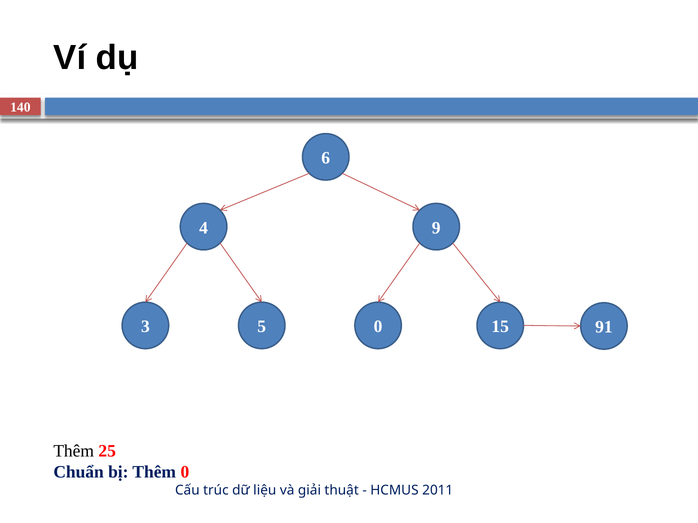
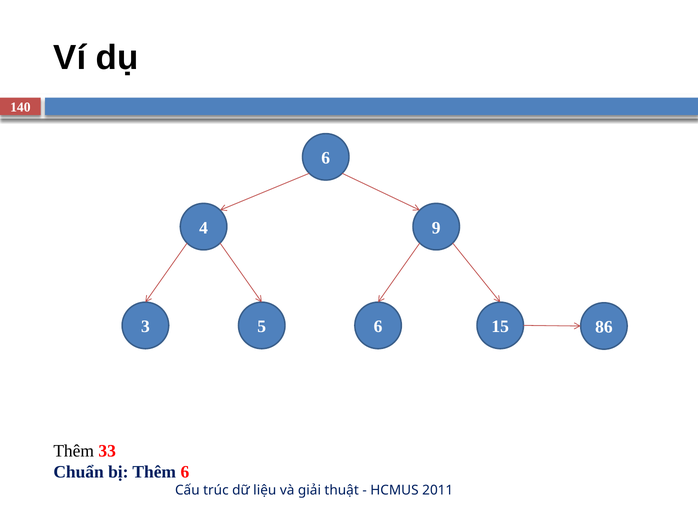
5 0: 0 -> 6
91: 91 -> 86
25: 25 -> 33
Thêm 0: 0 -> 6
